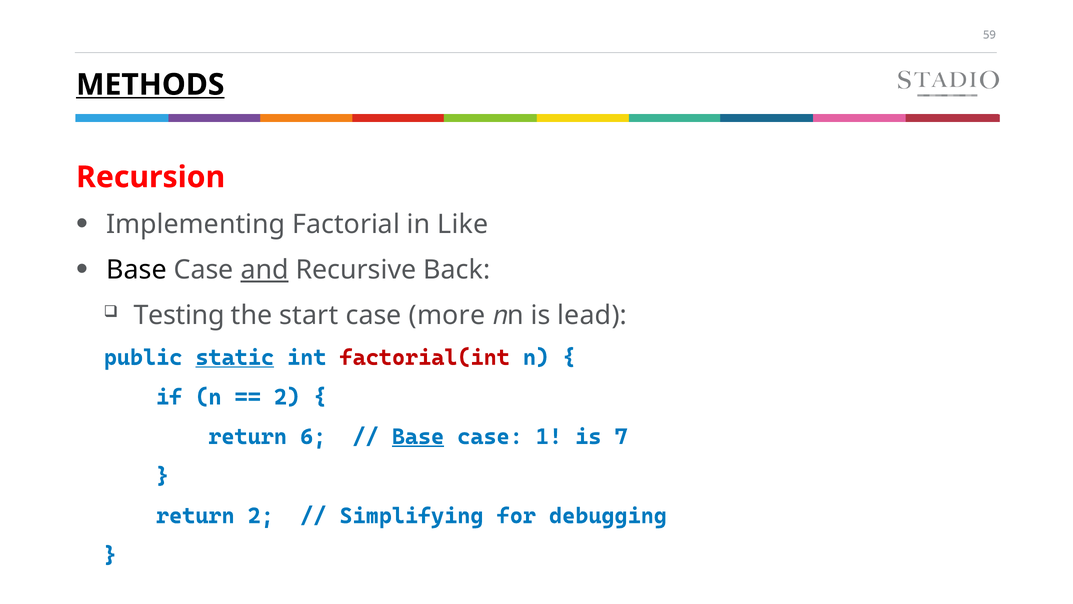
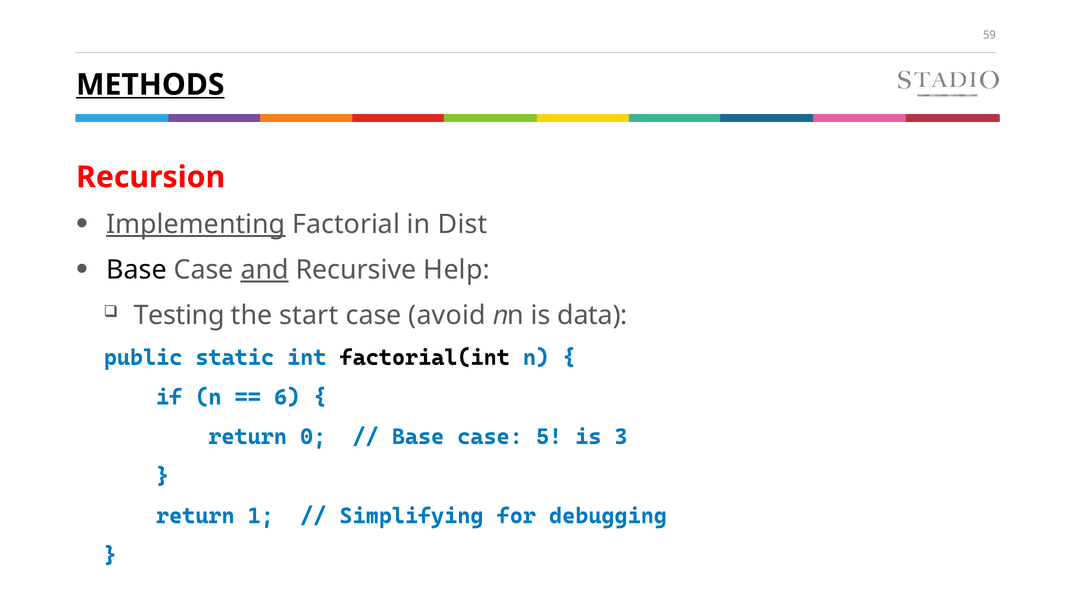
Implementing underline: none -> present
Like: Like -> Dist
Back: Back -> Help
more: more -> avoid
lead: lead -> data
static underline: present -> none
factorial(int colour: red -> black
2 at (287, 397): 2 -> 6
6: 6 -> 0
Base at (418, 436) underline: present -> none
1: 1 -> 5
7: 7 -> 3
return 2: 2 -> 1
